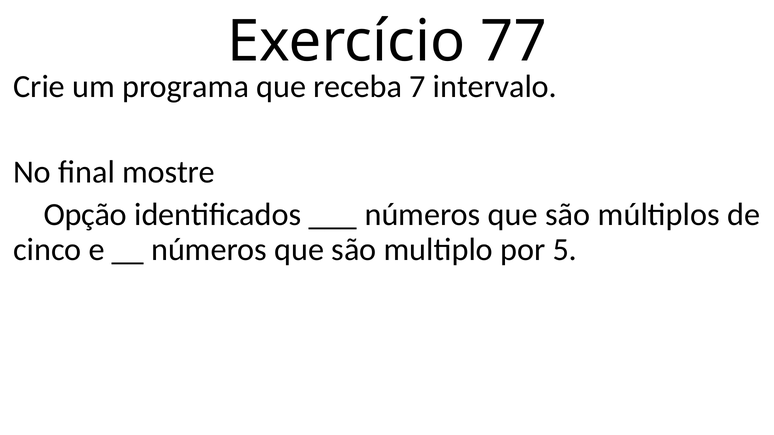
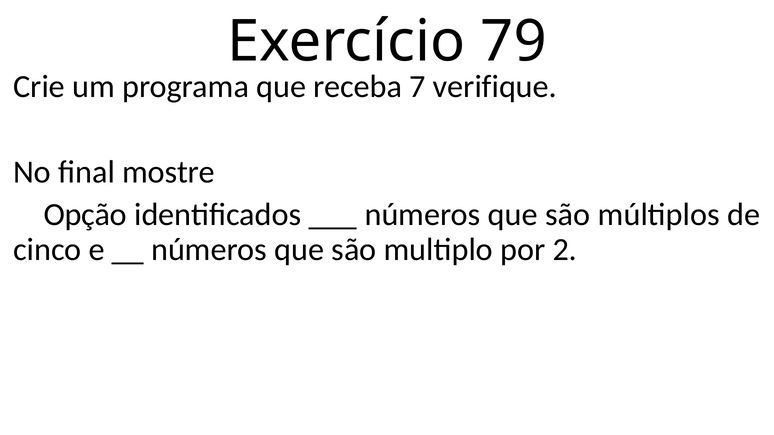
77: 77 -> 79
intervalo: intervalo -> verifique
5: 5 -> 2
